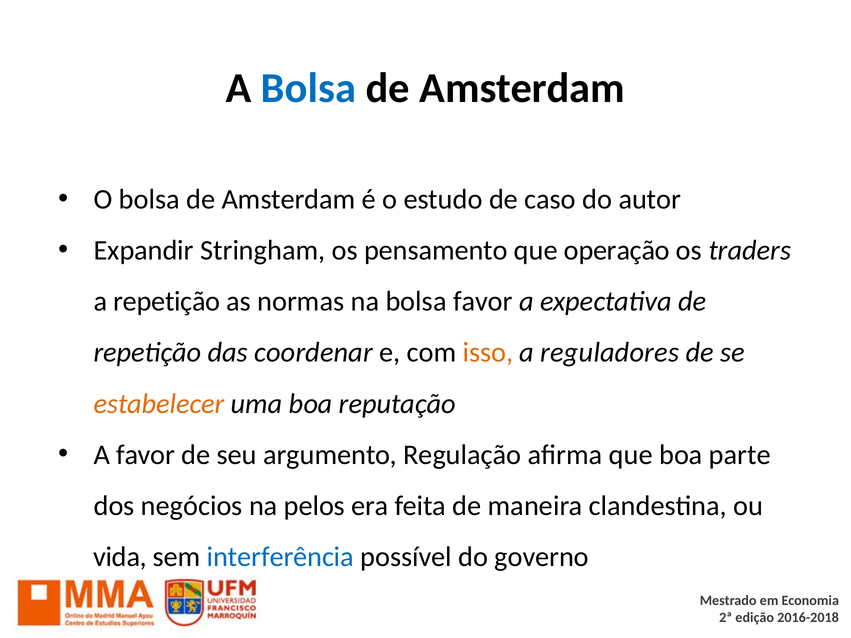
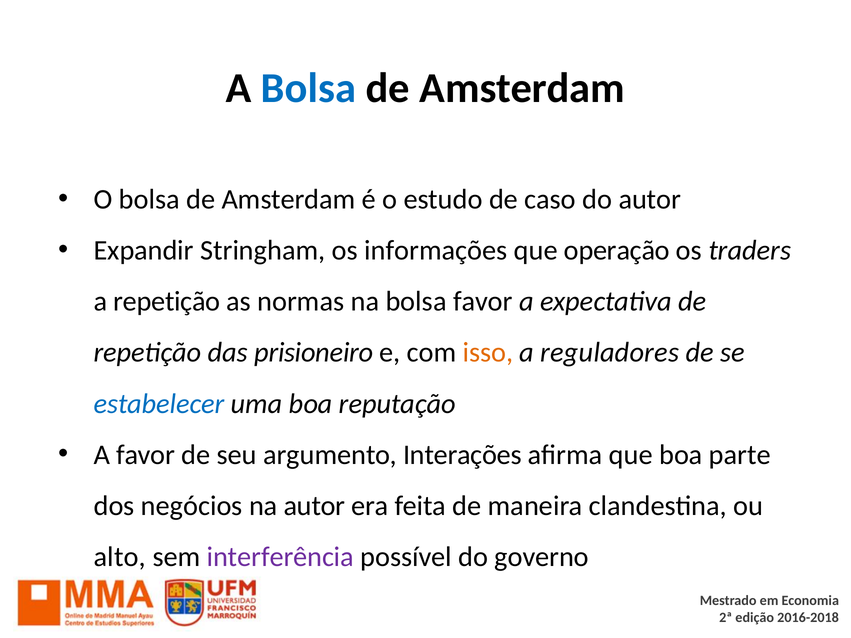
pensamento: pensamento -> informações
coordenar: coordenar -> prisioneiro
estabelecer colour: orange -> blue
Regulação: Regulação -> Interações
na pelos: pelos -> autor
vida: vida -> alto
interferência colour: blue -> purple
